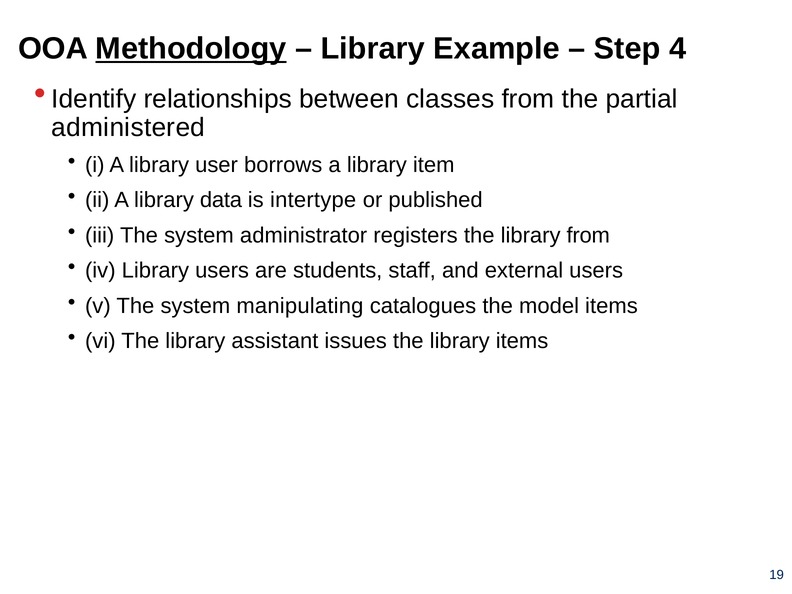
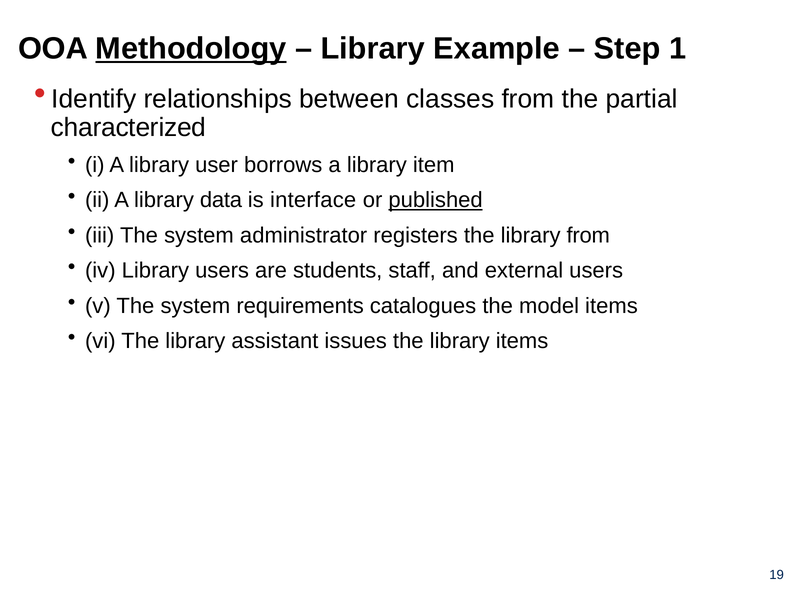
4: 4 -> 1
administered: administered -> characterized
intertype: intertype -> interface
published underline: none -> present
manipulating: manipulating -> requirements
